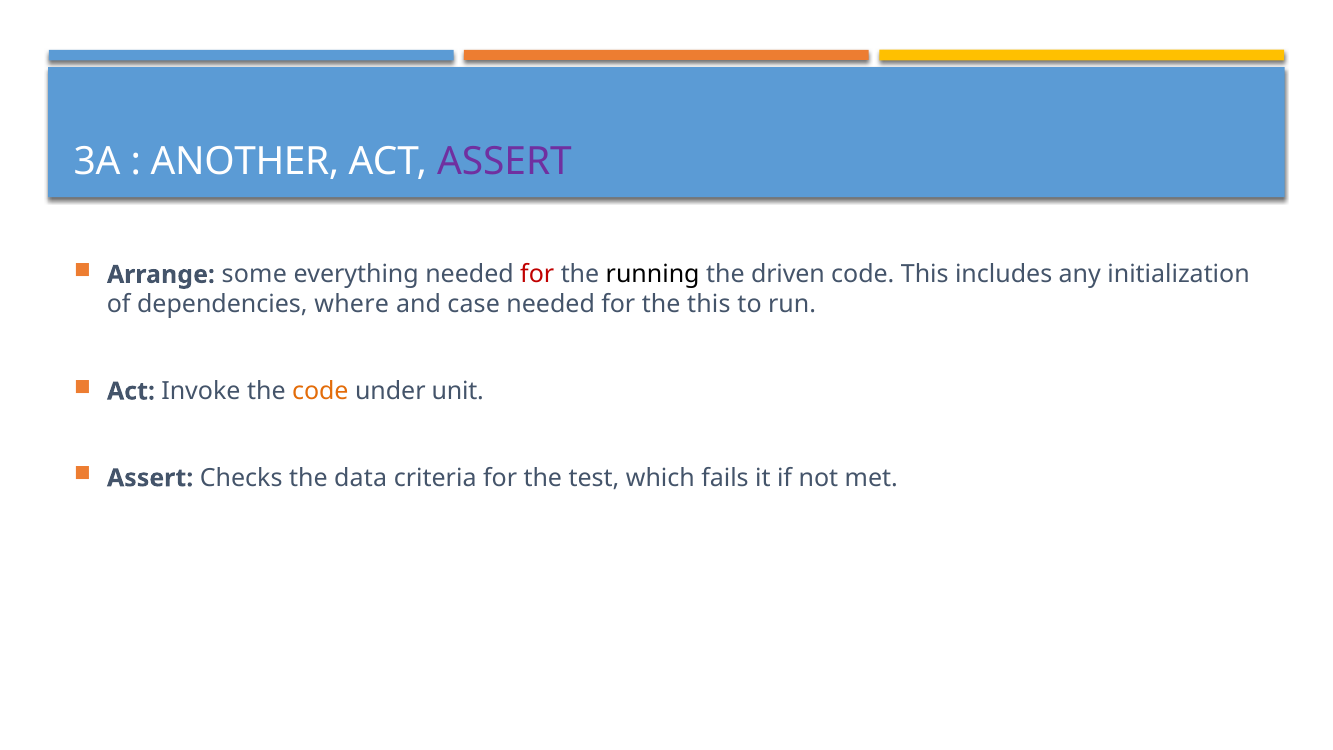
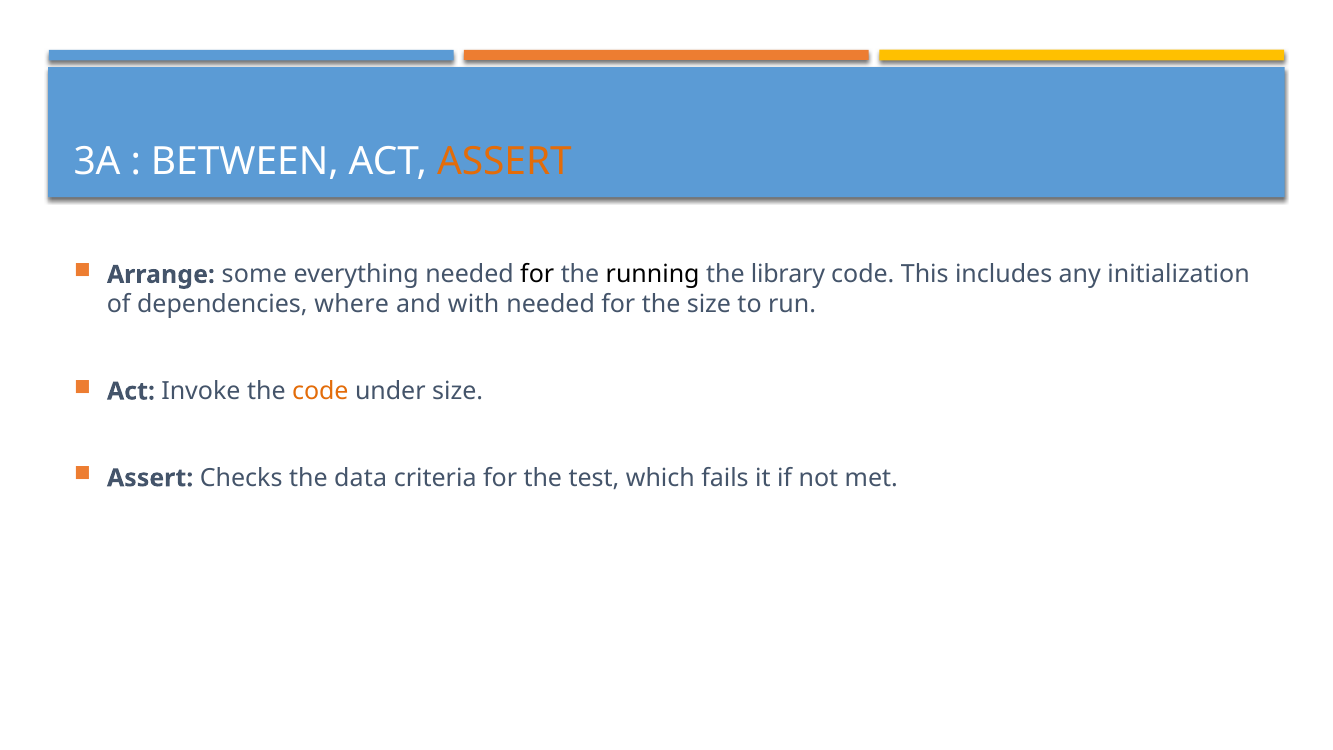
ANOTHER: ANOTHER -> BETWEEN
ASSERT at (504, 162) colour: purple -> orange
for at (537, 275) colour: red -> black
driven: driven -> library
case: case -> with
the this: this -> size
under unit: unit -> size
